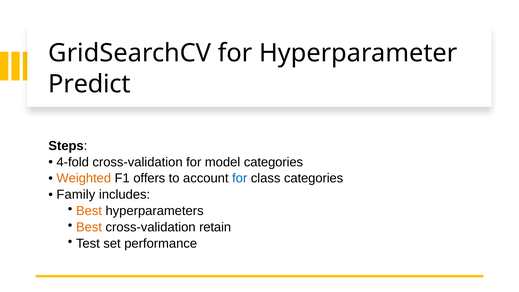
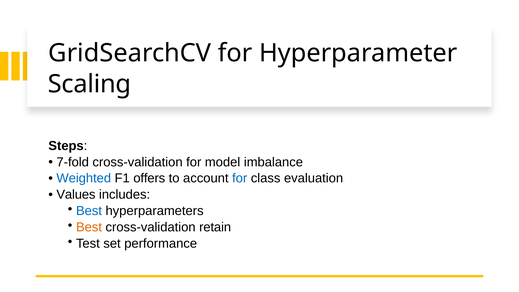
Predict: Predict -> Scaling
4-fold: 4-fold -> 7-fold
model categories: categories -> imbalance
Weighted colour: orange -> blue
class categories: categories -> evaluation
Family: Family -> Values
Best at (89, 211) colour: orange -> blue
